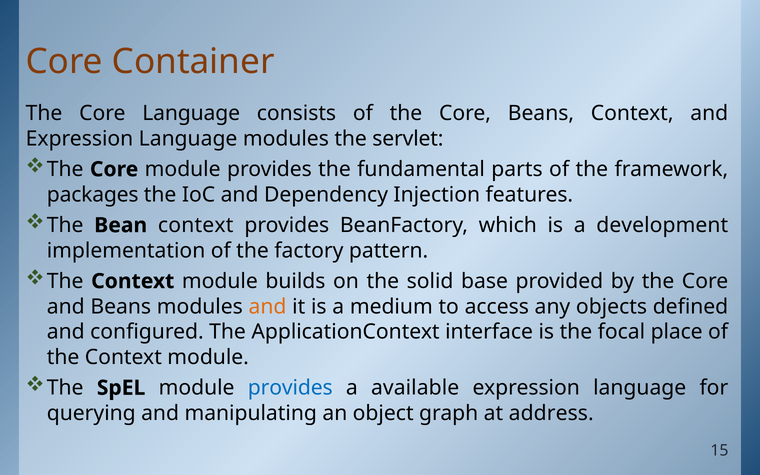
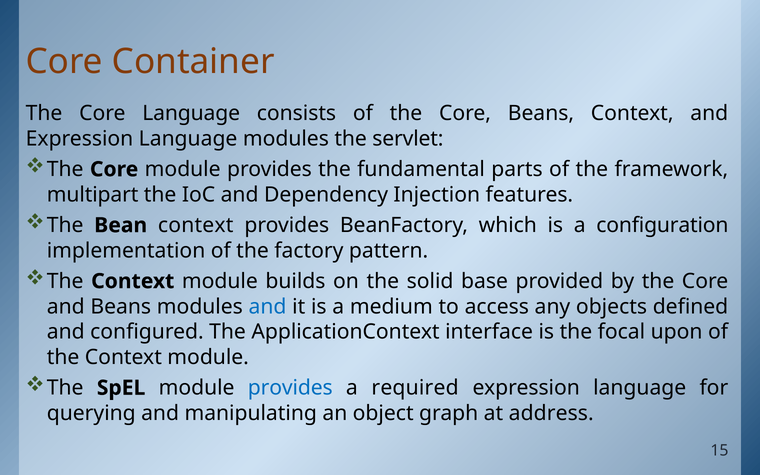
packages: packages -> multipart
development: development -> configuration
and at (267, 307) colour: orange -> blue
place: place -> upon
available: available -> required
